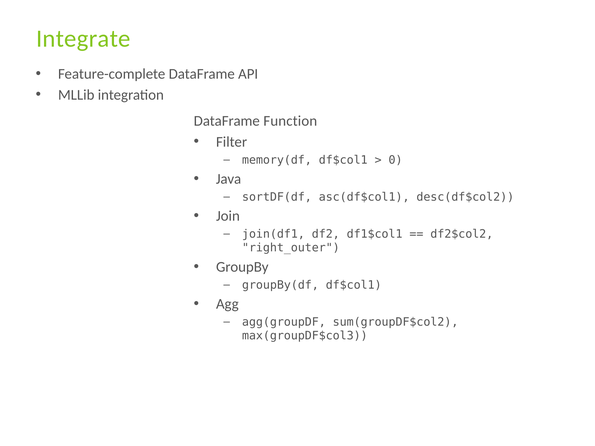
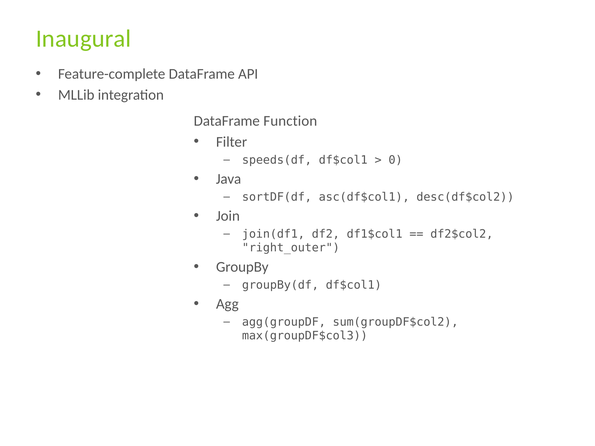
Integrate: Integrate -> Inaugural
memory(df: memory(df -> speeds(df
